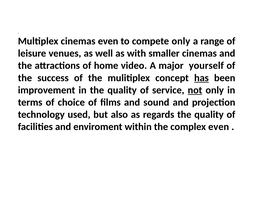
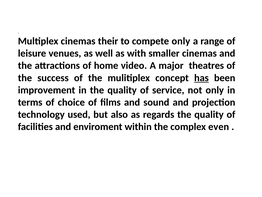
cinemas even: even -> their
yourself: yourself -> theatres
not underline: present -> none
